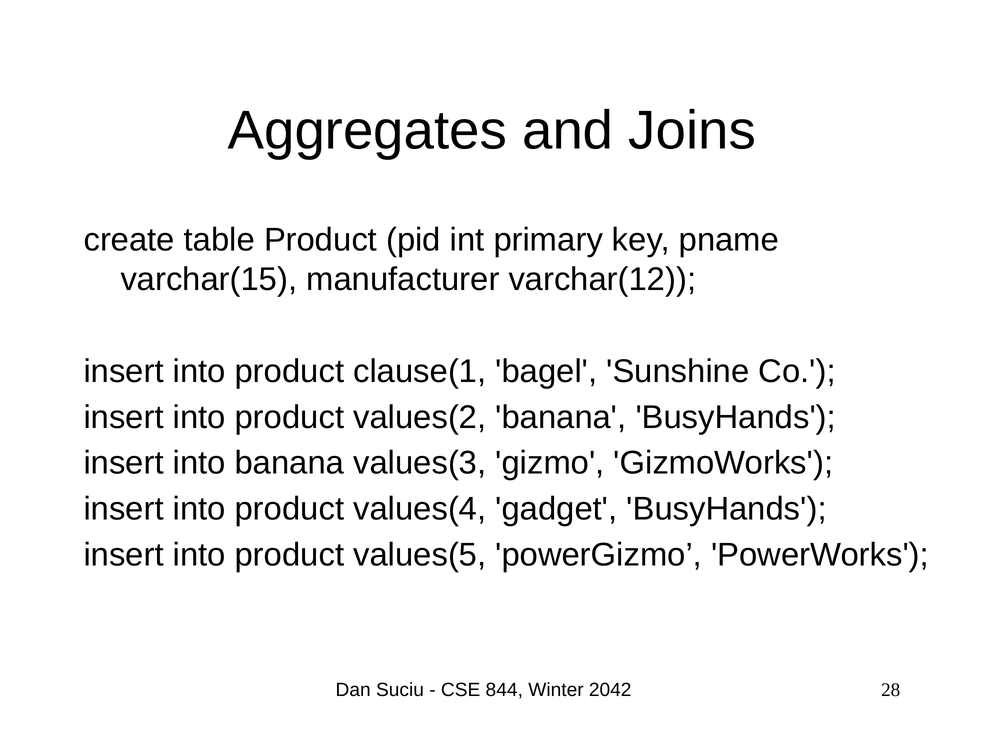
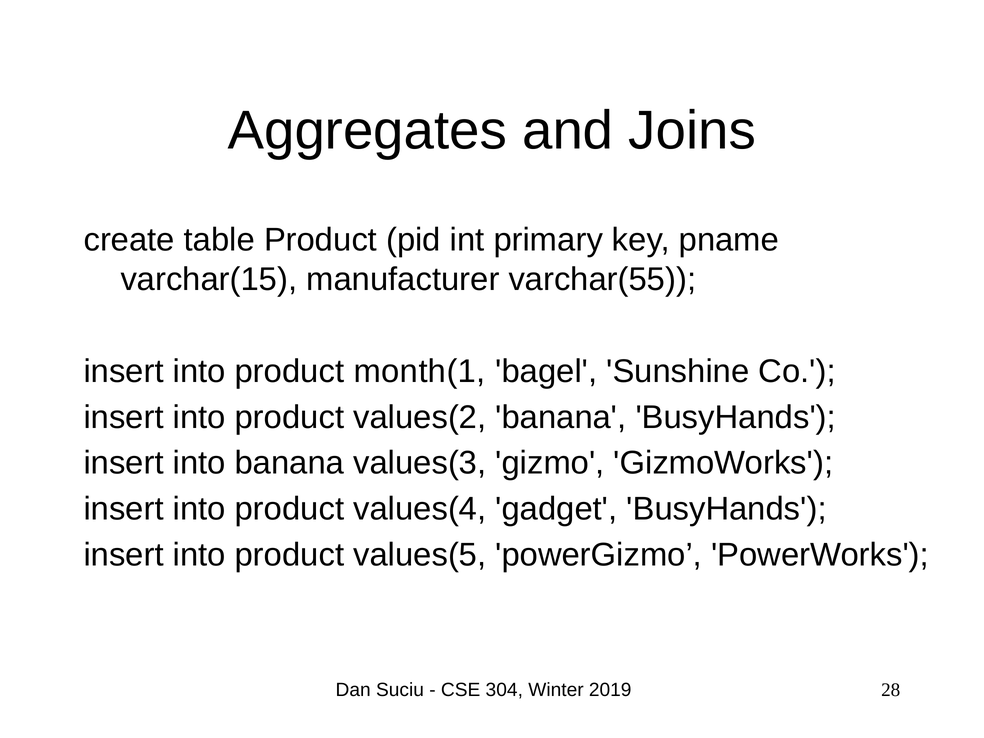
varchar(12: varchar(12 -> varchar(55
clause(1: clause(1 -> month(1
844: 844 -> 304
2042: 2042 -> 2019
